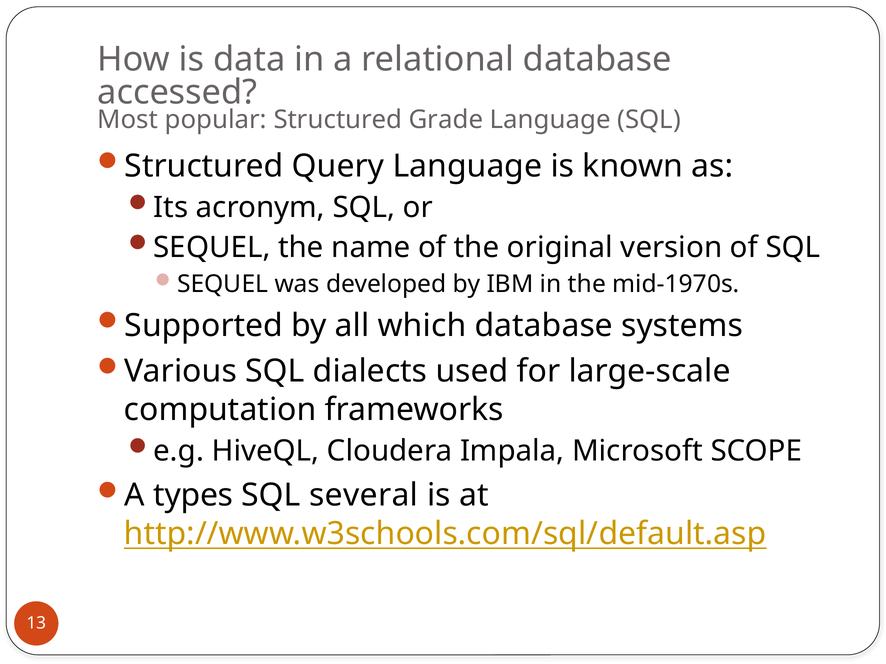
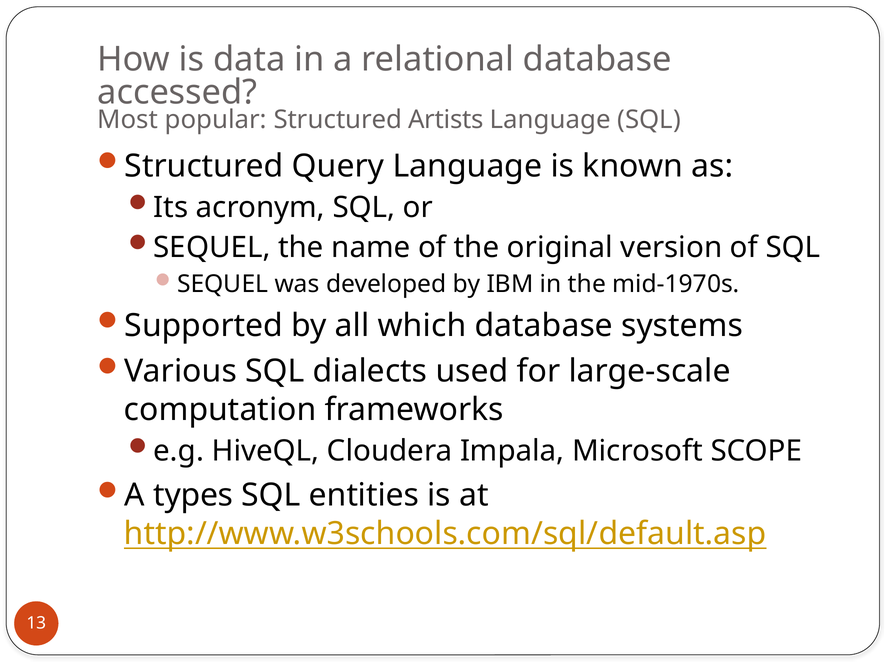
Grade: Grade -> Artists
several: several -> entities
